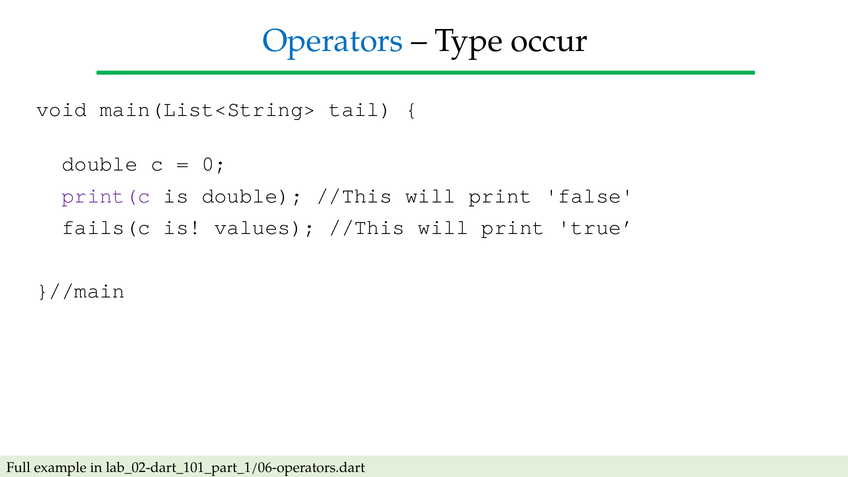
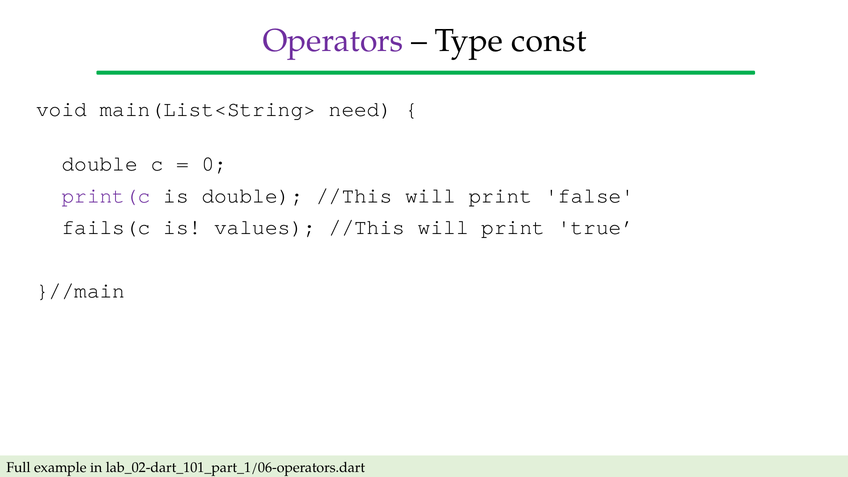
Operators colour: blue -> purple
occur: occur -> const
tail: tail -> need
